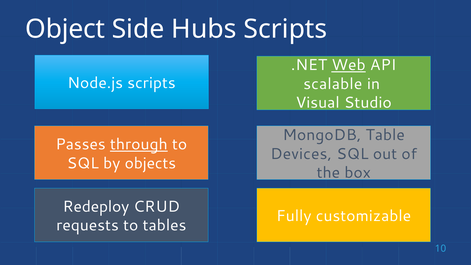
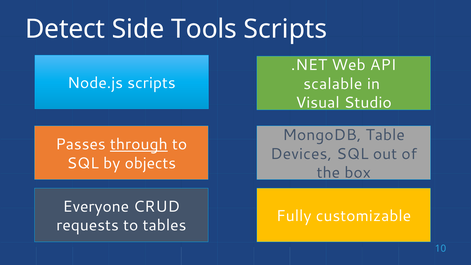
Object: Object -> Detect
Hubs: Hubs -> Tools
Web underline: present -> none
Redeploy: Redeploy -> Everyone
